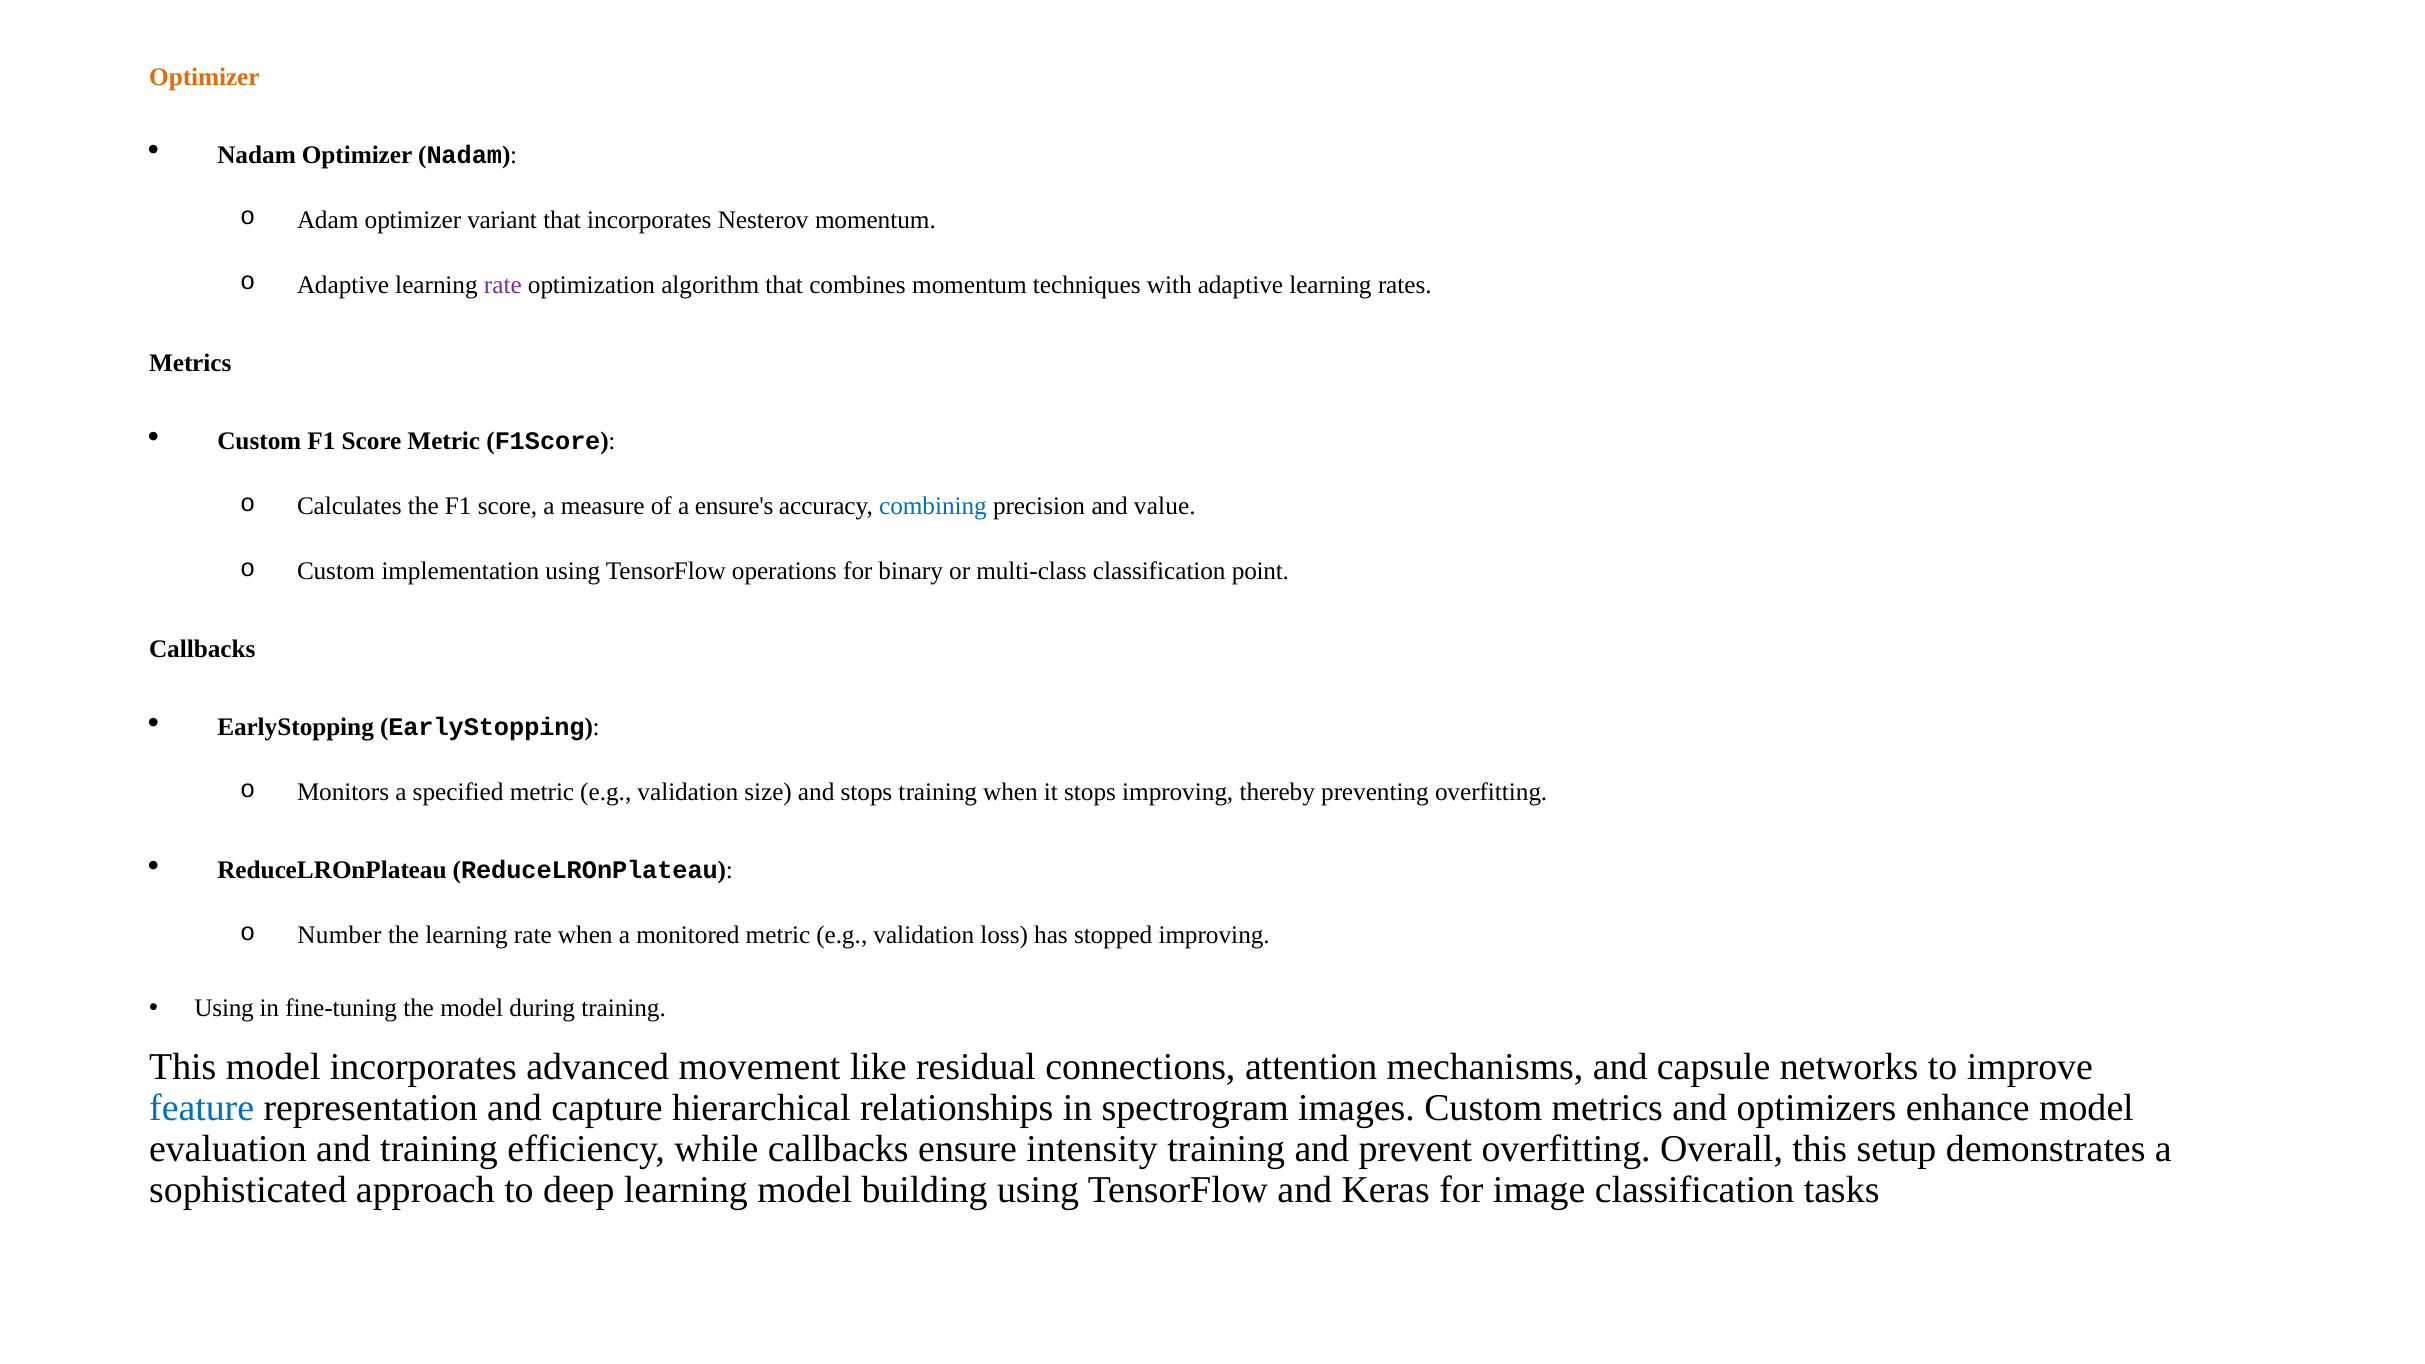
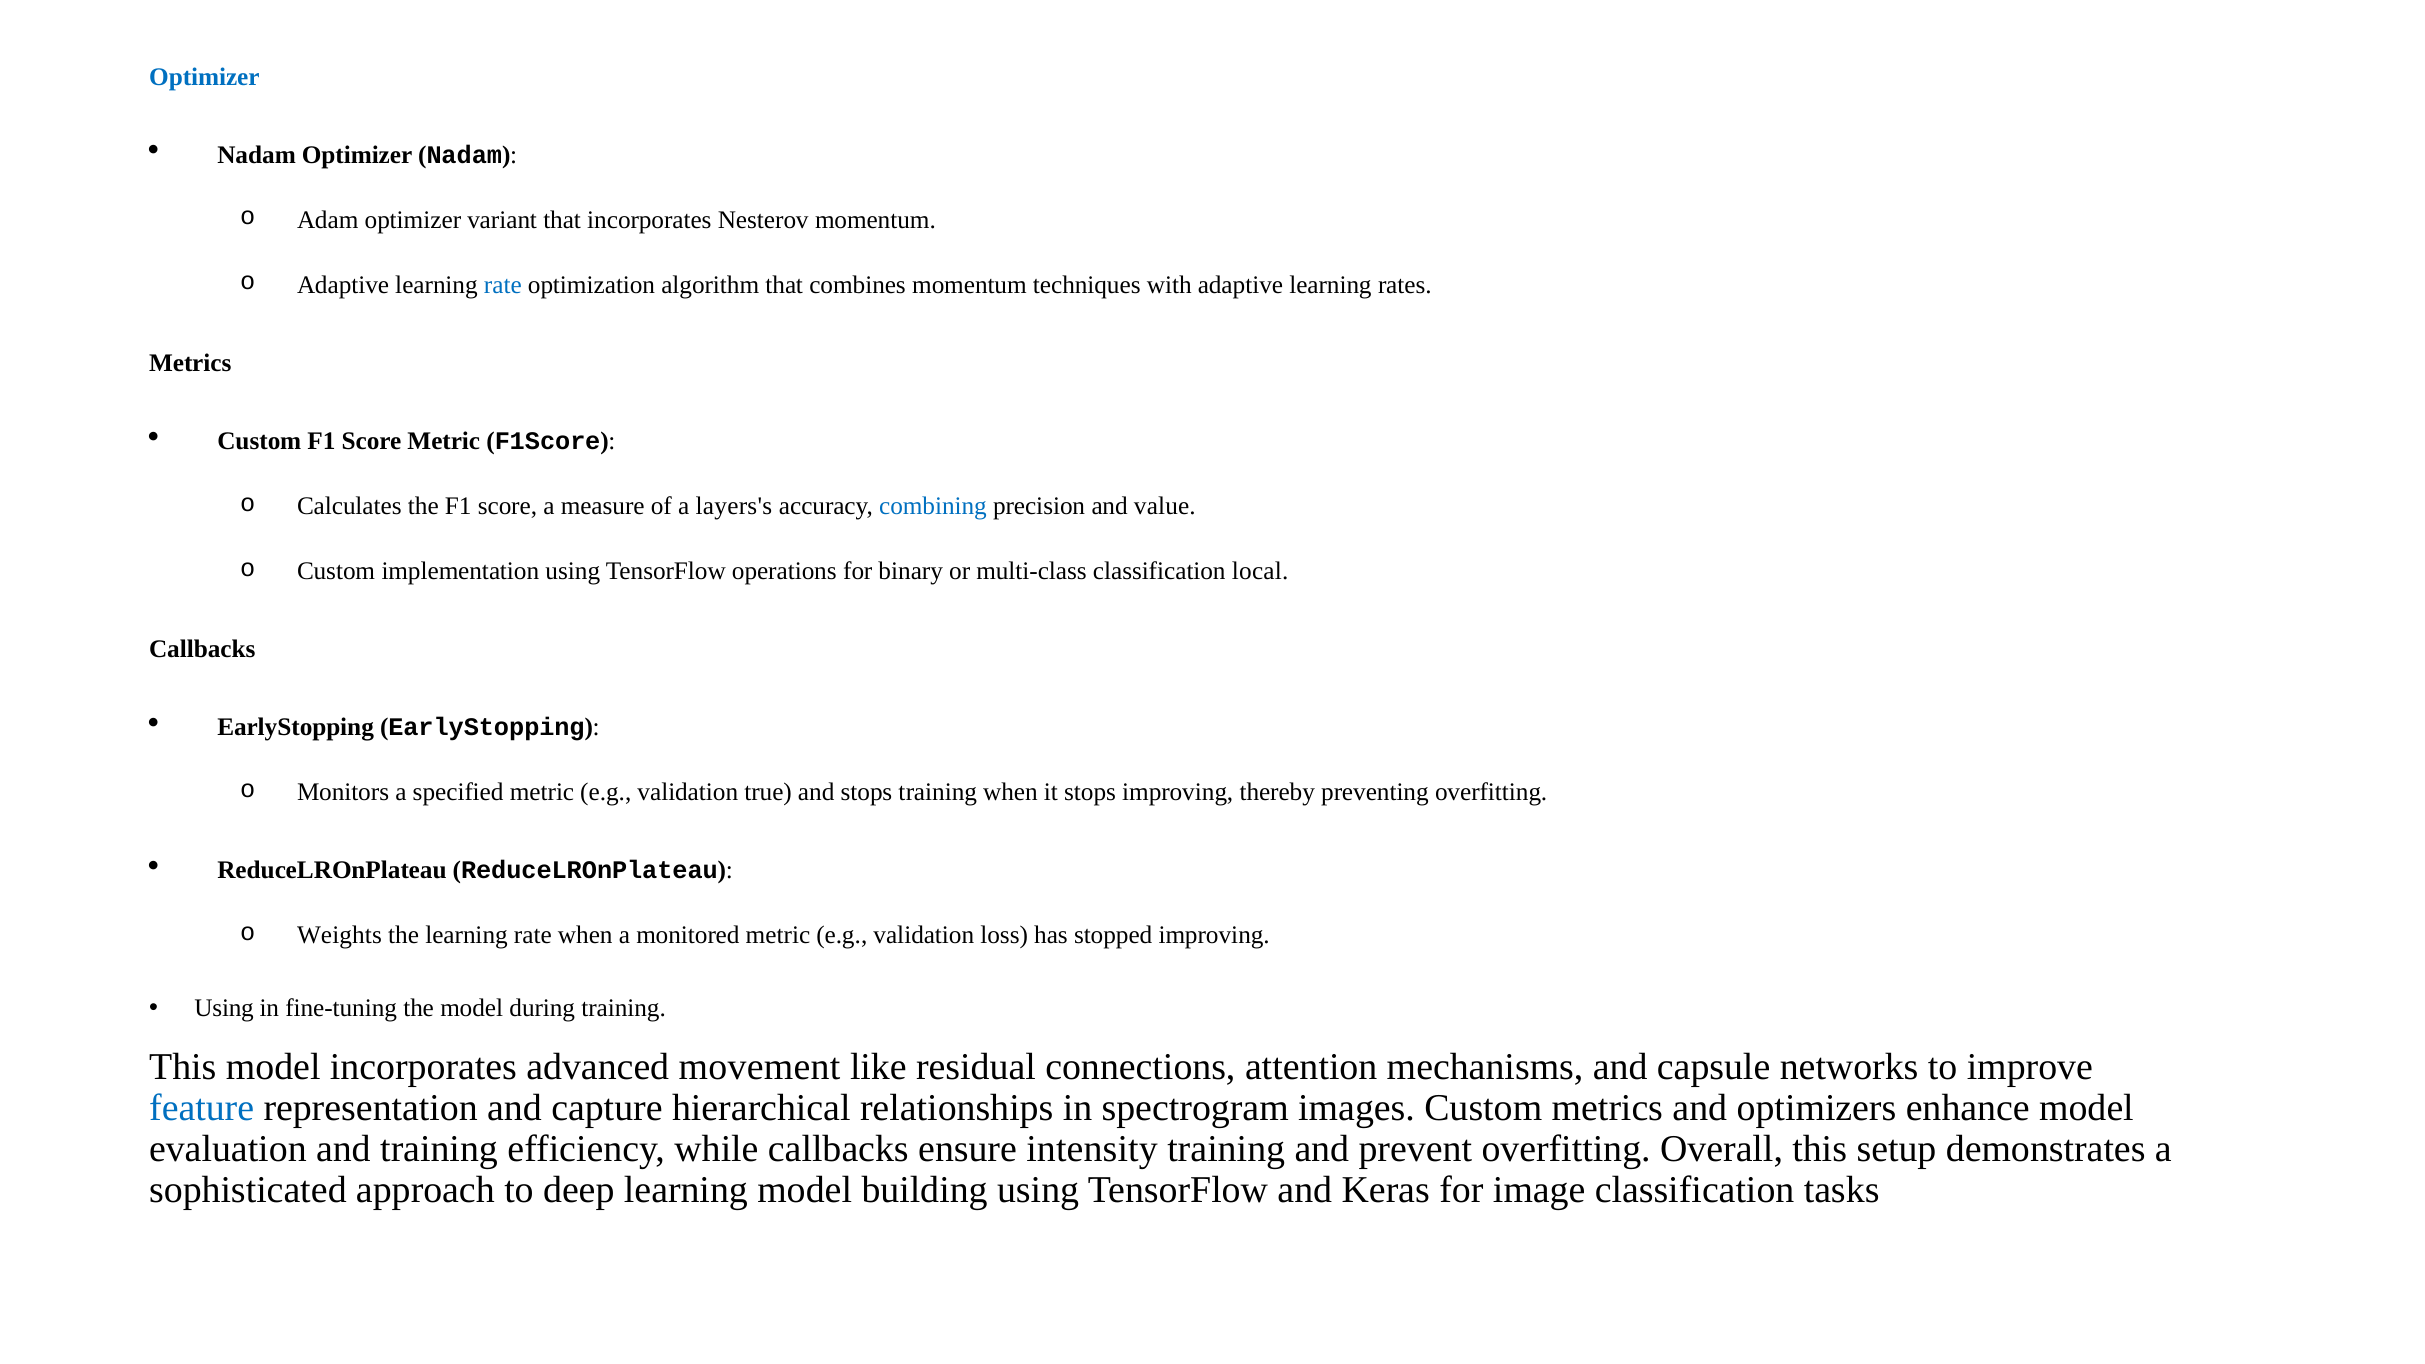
Optimizer at (204, 77) colour: orange -> blue
rate at (503, 285) colour: purple -> blue
ensure's: ensure's -> layers's
point: point -> local
size: size -> true
Number: Number -> Weights
